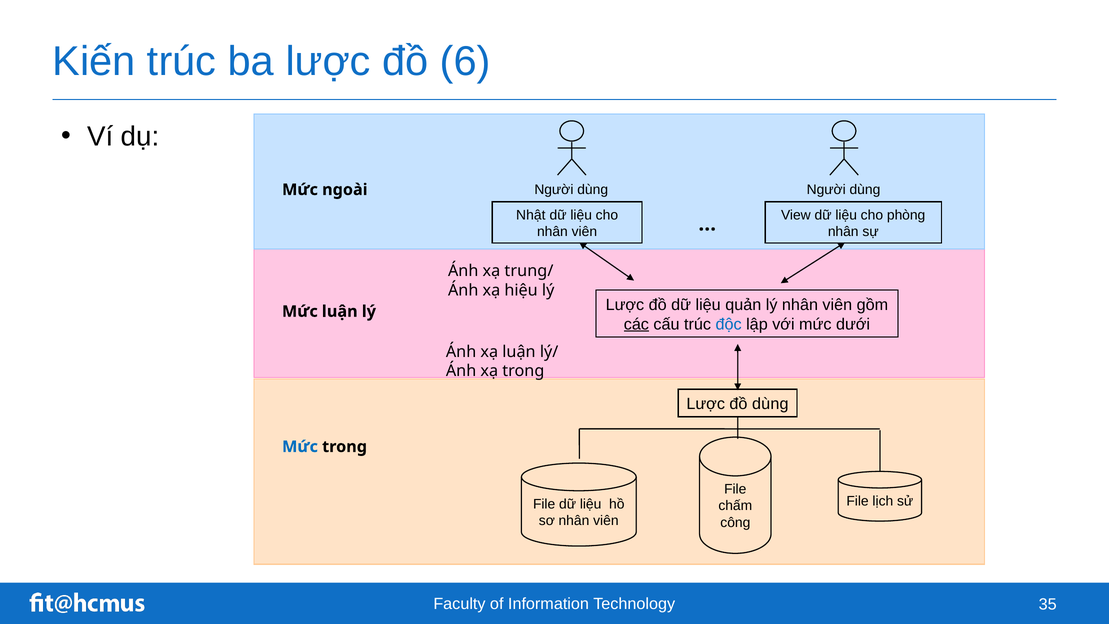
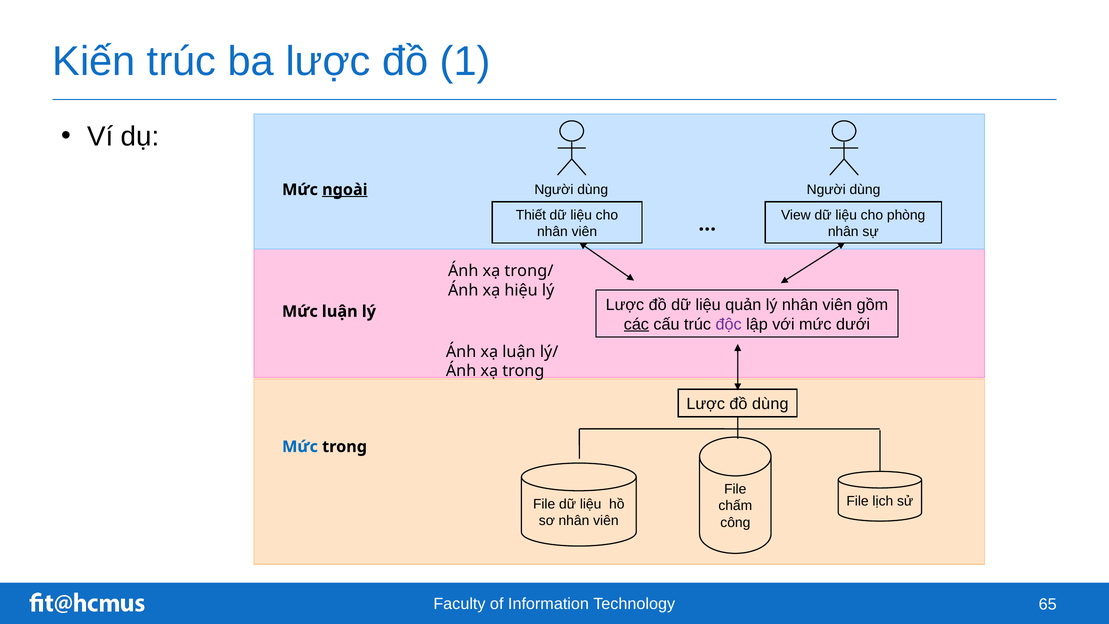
6: 6 -> 1
ngoài underline: none -> present
Nhật: Nhật -> Thiết
trung/: trung/ -> trong/
độc colour: blue -> purple
35: 35 -> 65
